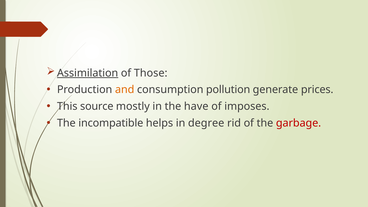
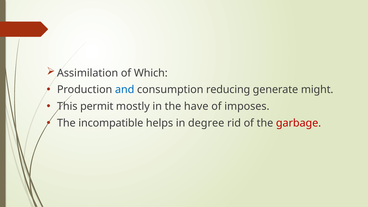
Assimilation underline: present -> none
Those: Those -> Which
and colour: orange -> blue
pollution: pollution -> reducing
prices: prices -> might
source: source -> permit
